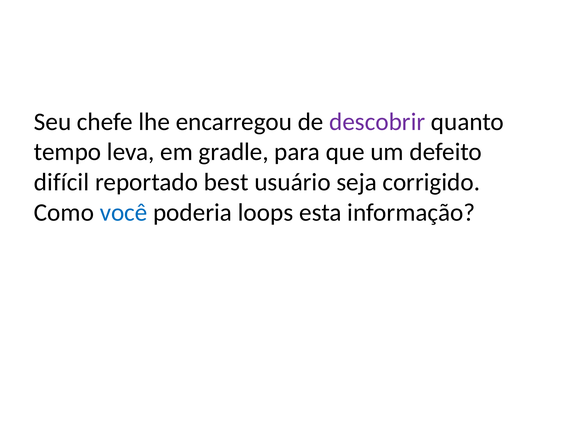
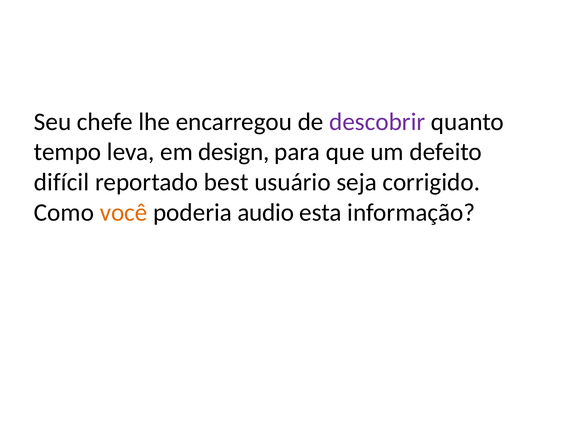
gradle: gradle -> design
você colour: blue -> orange
loops: loops -> audio
